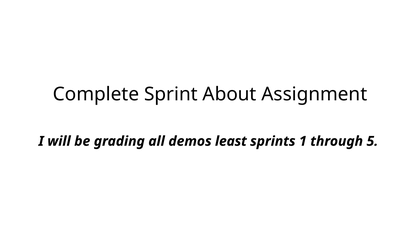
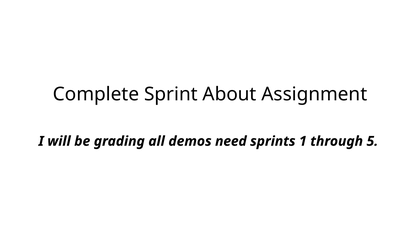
least: least -> need
